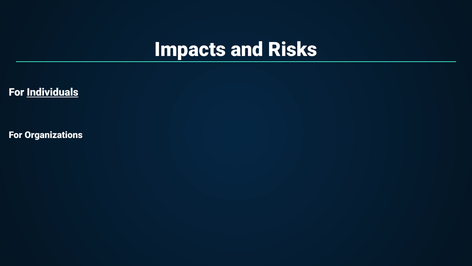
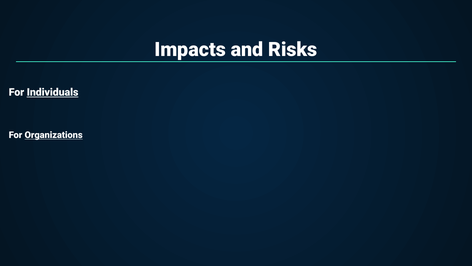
Organizations underline: none -> present
